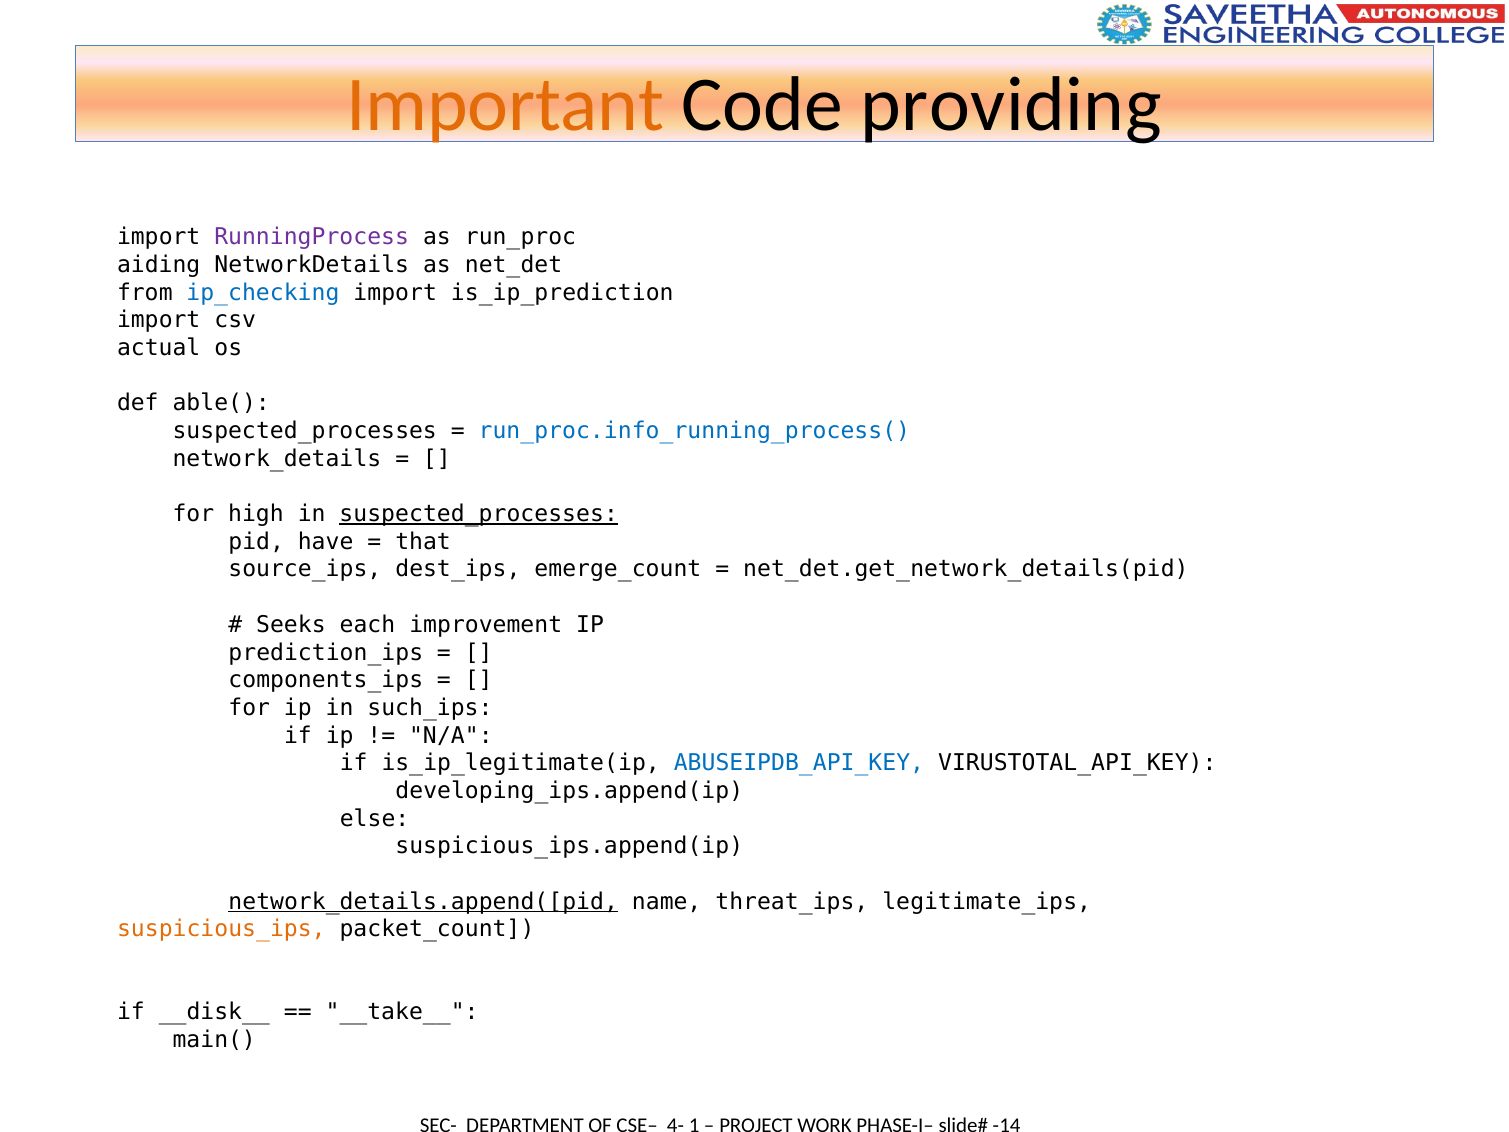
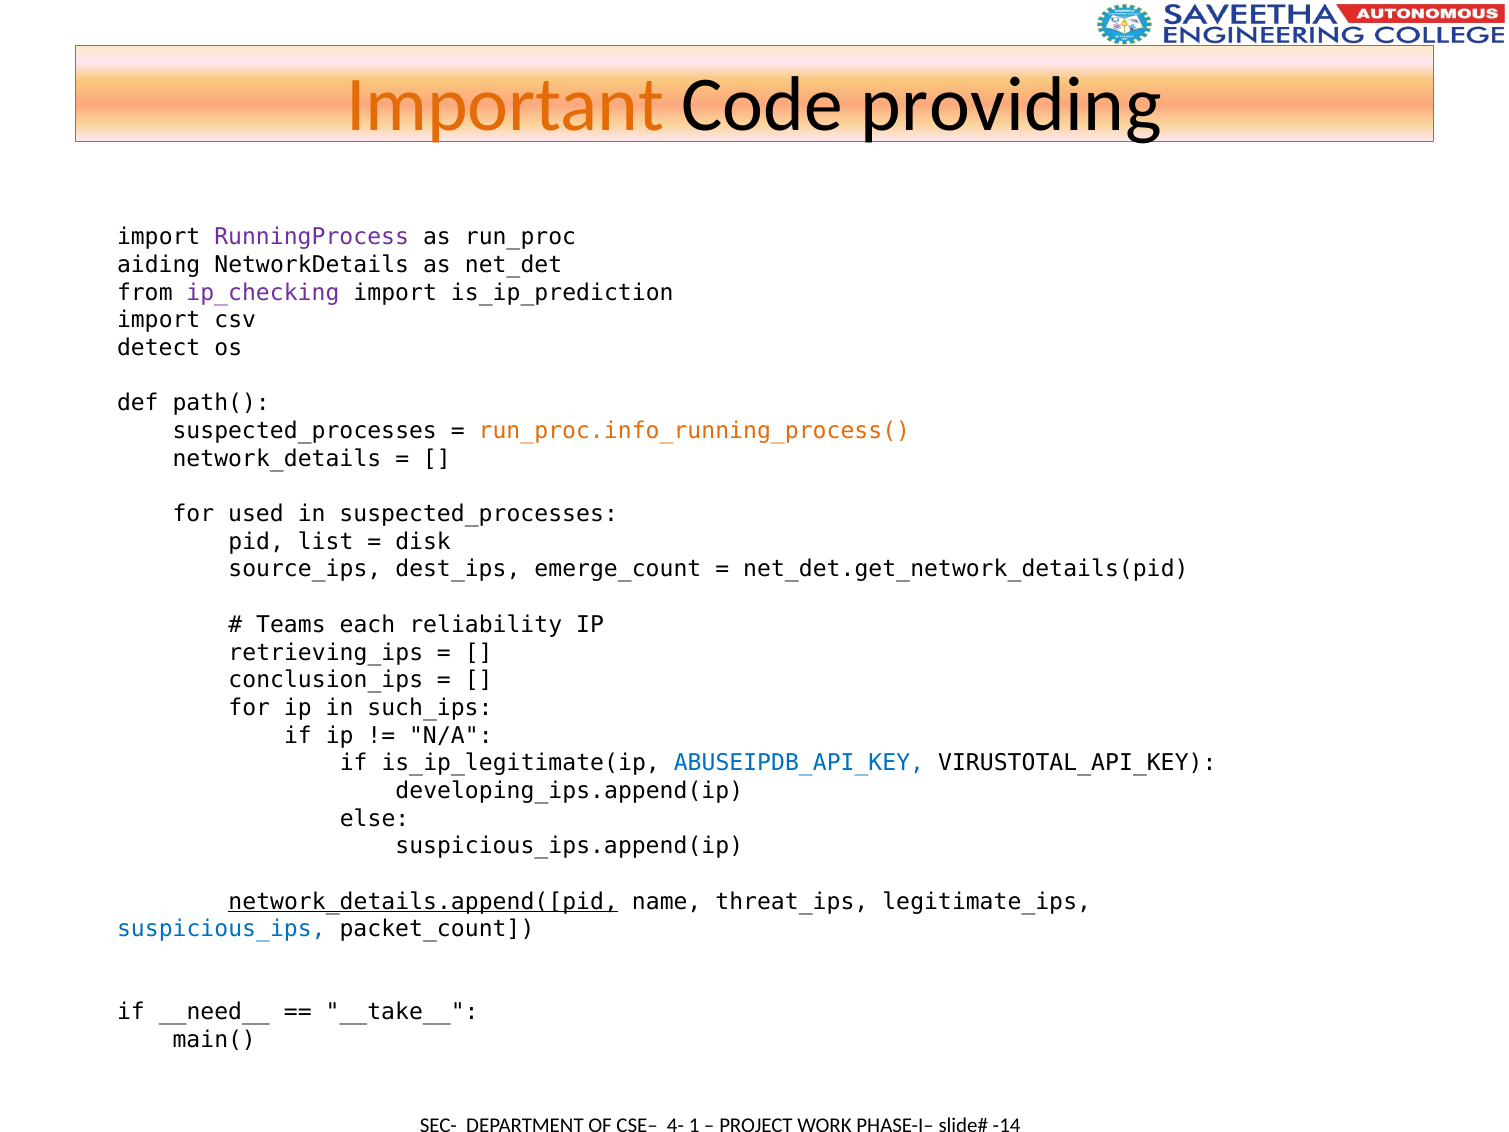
ip_checking colour: blue -> purple
actual: actual -> detect
able(: able( -> path(
run_proc.info_running_process( colour: blue -> orange
high: high -> used
suspected_processes at (479, 514) underline: present -> none
have: have -> list
that: that -> disk
Seeks: Seeks -> Teams
improvement: improvement -> reliability
prediction_ips: prediction_ips -> retrieving_ips
components_ips: components_ips -> conclusion_ips
suspicious_ips colour: orange -> blue
__disk__: __disk__ -> __need__
